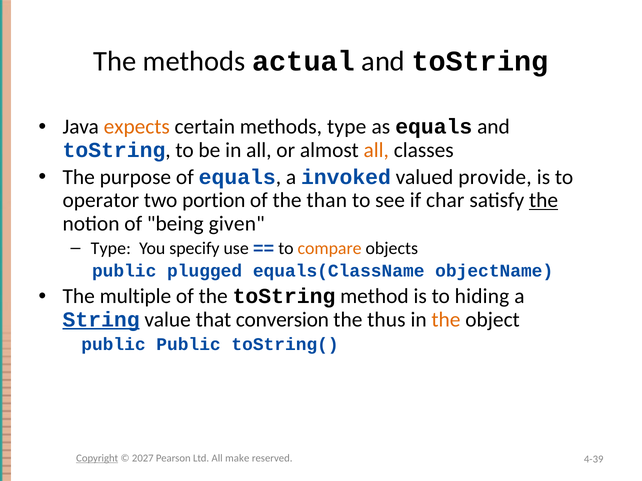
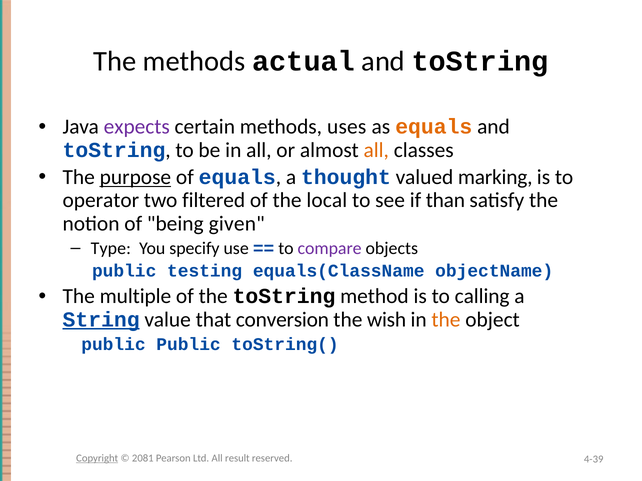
expects colour: orange -> purple
methods type: type -> uses
equals at (434, 127) colour: black -> orange
purpose underline: none -> present
invoked: invoked -> thought
provide: provide -> marking
portion: portion -> filtered
than: than -> local
char: char -> than
the at (544, 201) underline: present -> none
compare colour: orange -> purple
plugged: plugged -> testing
hiding: hiding -> calling
thus: thus -> wish
2027: 2027 -> 2081
make: make -> result
